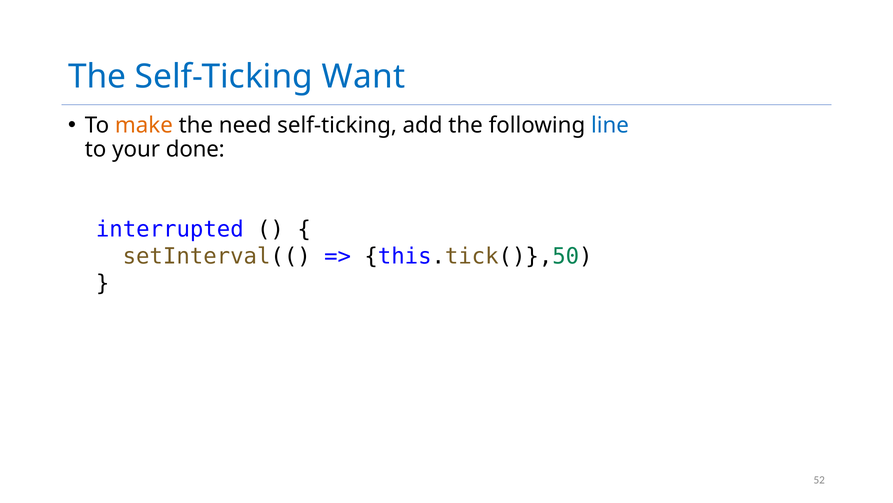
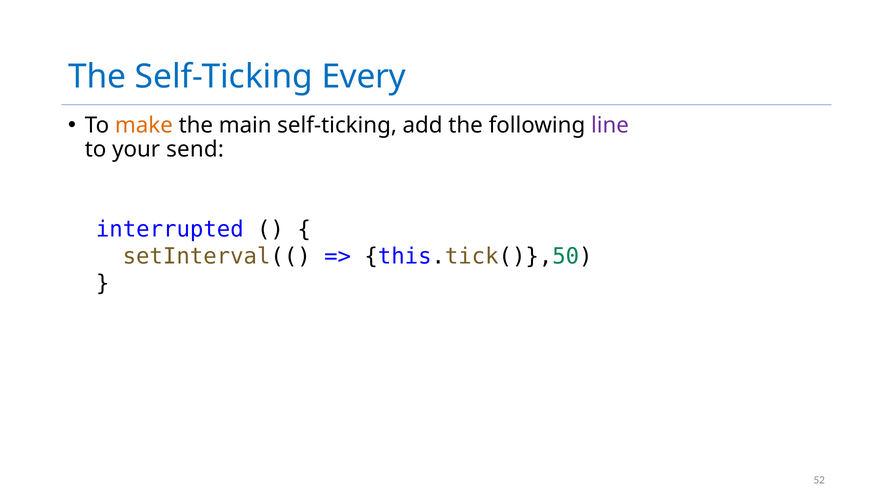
Want: Want -> Every
need: need -> main
line colour: blue -> purple
done: done -> send
